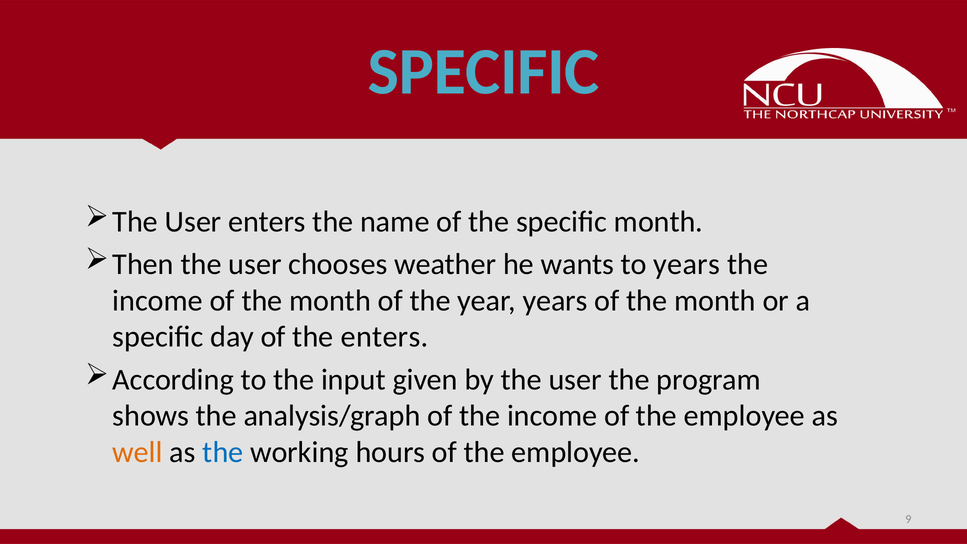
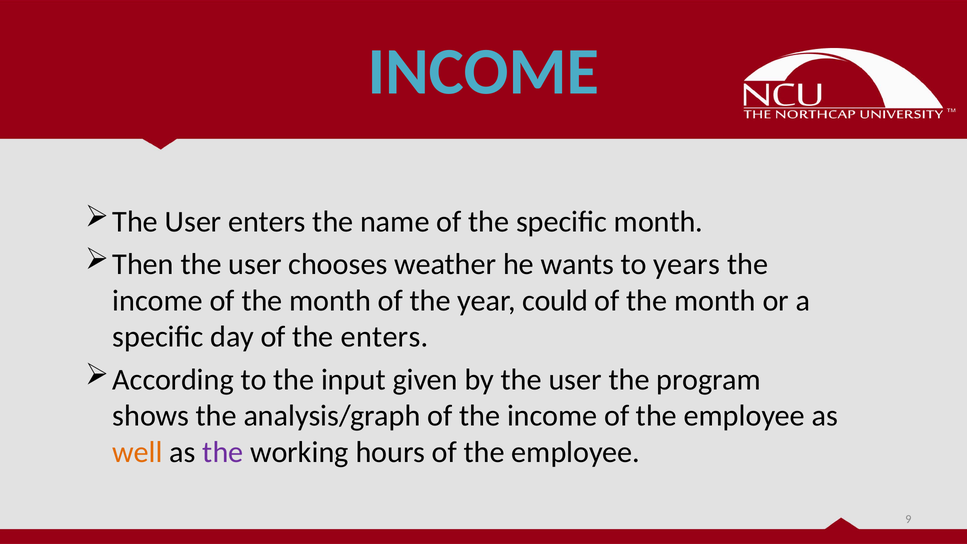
SPECIFIC at (484, 72): SPECIFIC -> INCOME
year years: years -> could
the at (223, 452) colour: blue -> purple
